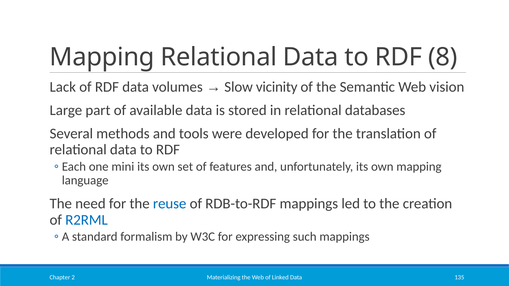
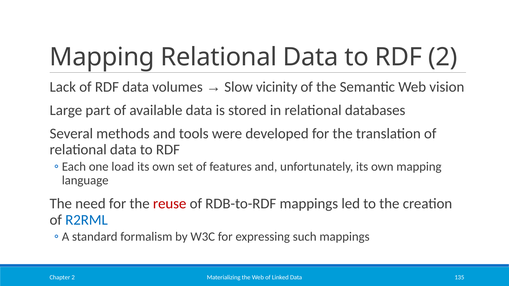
RDF 8: 8 -> 2
mini: mini -> load
reuse colour: blue -> red
